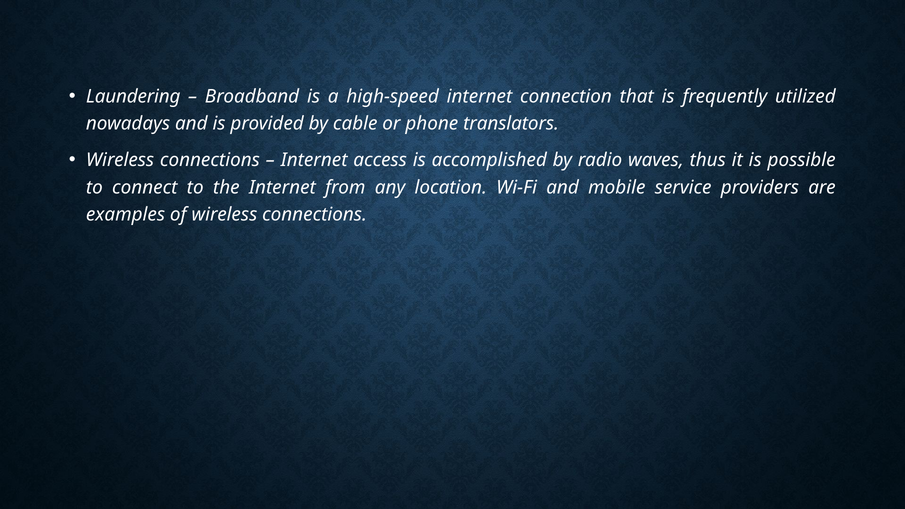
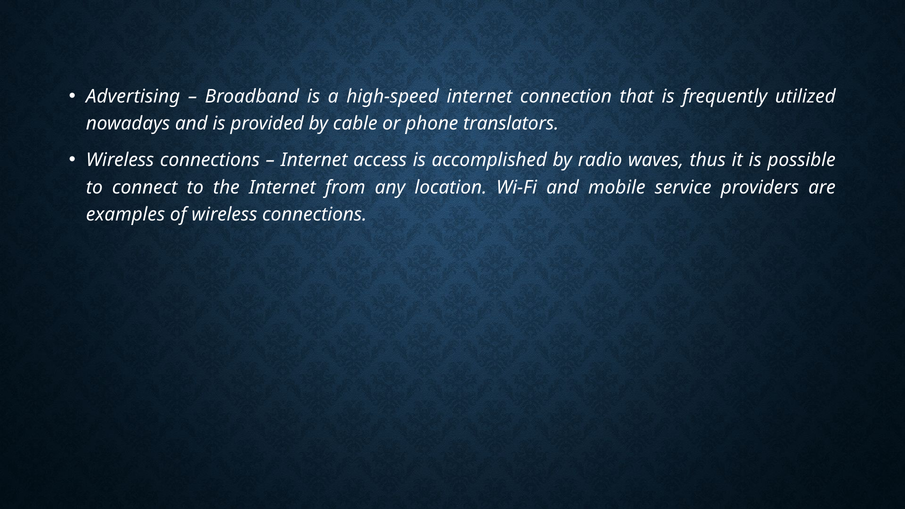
Laundering: Laundering -> Advertising
